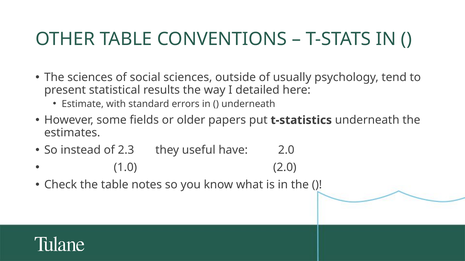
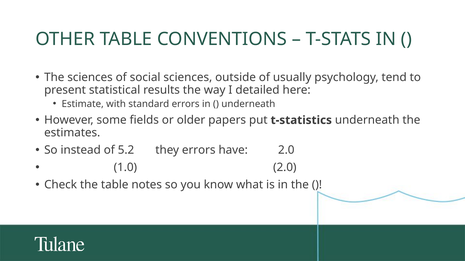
2.3: 2.3 -> 5.2
they useful: useful -> errors
